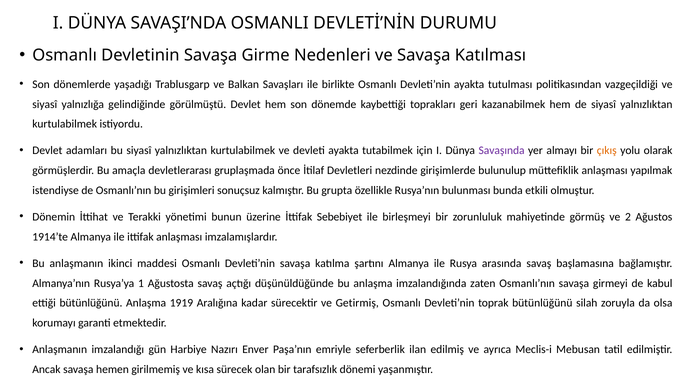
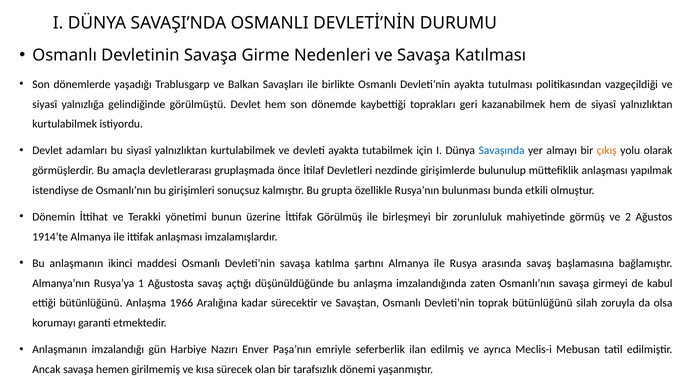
Savaşında colour: purple -> blue
Sebebiyet: Sebebiyet -> Görülmüş
1919: 1919 -> 1966
Getirmiş: Getirmiş -> Savaştan
